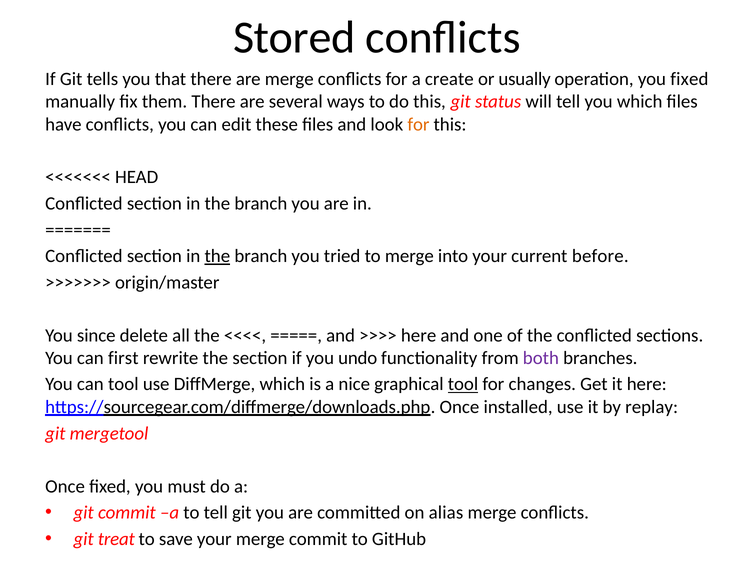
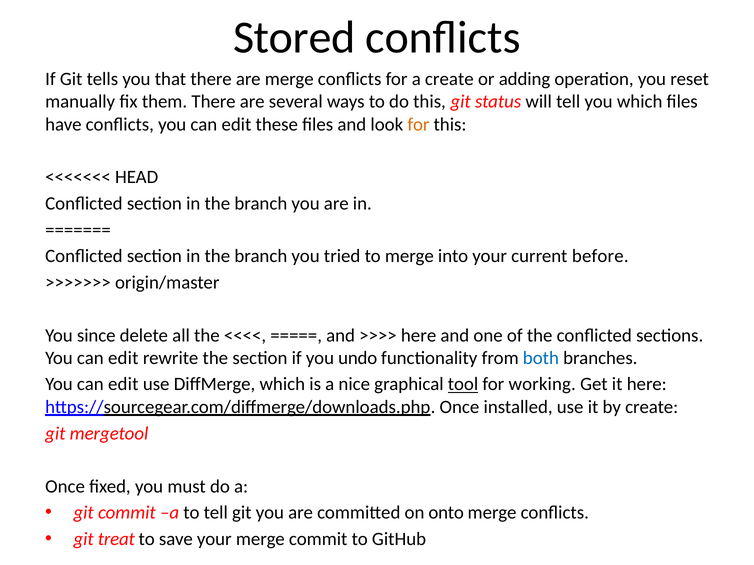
usually: usually -> adding
you fixed: fixed -> reset
the at (217, 256) underline: present -> none
first at (123, 358): first -> edit
both colour: purple -> blue
tool at (123, 385): tool -> edit
changes: changes -> working
by replay: replay -> create
alias: alias -> onto
